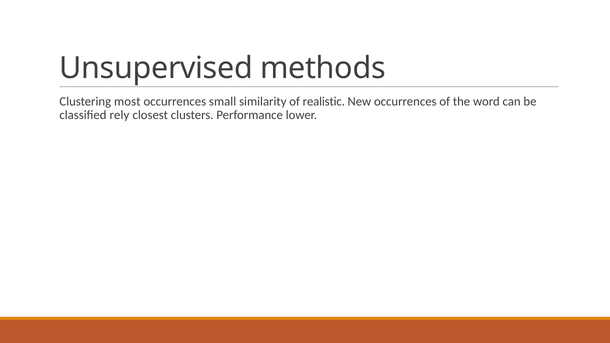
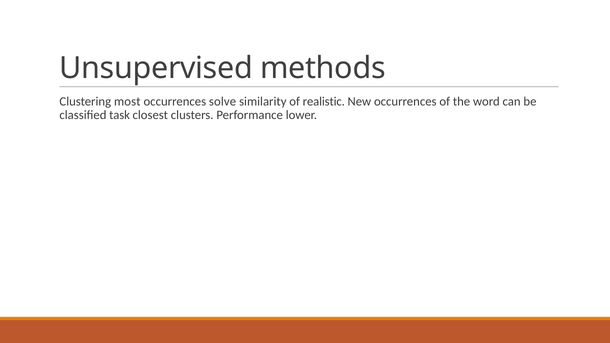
small: small -> solve
rely: rely -> task
